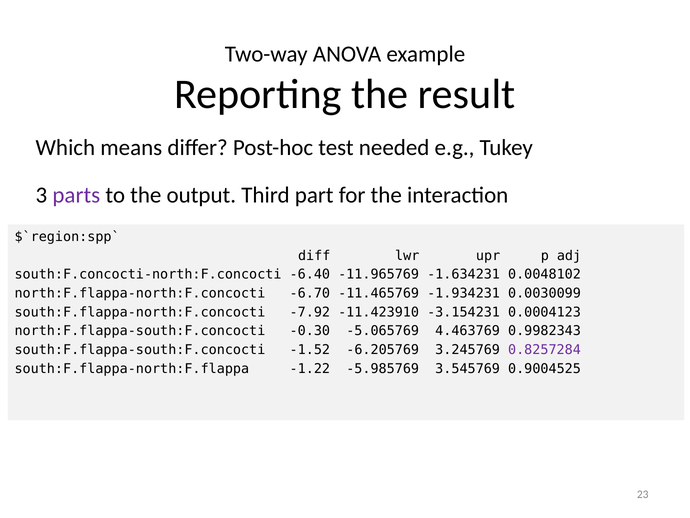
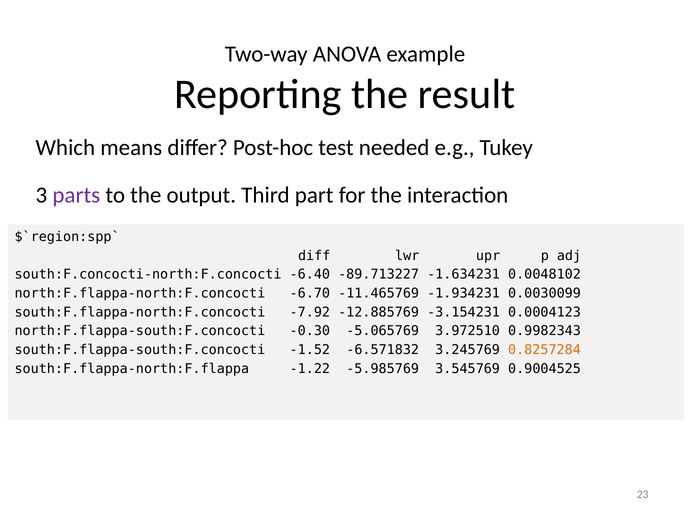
-11.965769: -11.965769 -> -89.713227
-11.423910: -11.423910 -> -12.885769
4.463769: 4.463769 -> 3.972510
-6.205769: -6.205769 -> -6.571832
0.8257284 colour: purple -> orange
